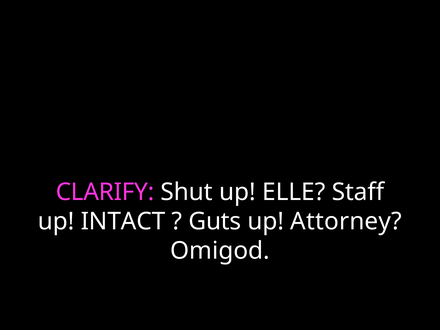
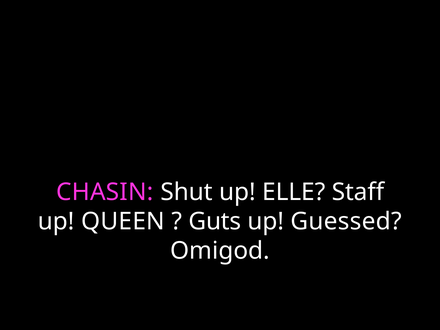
CLARIFY: CLARIFY -> CHASIN
INTACT: INTACT -> QUEEN
Attorney: Attorney -> Guessed
